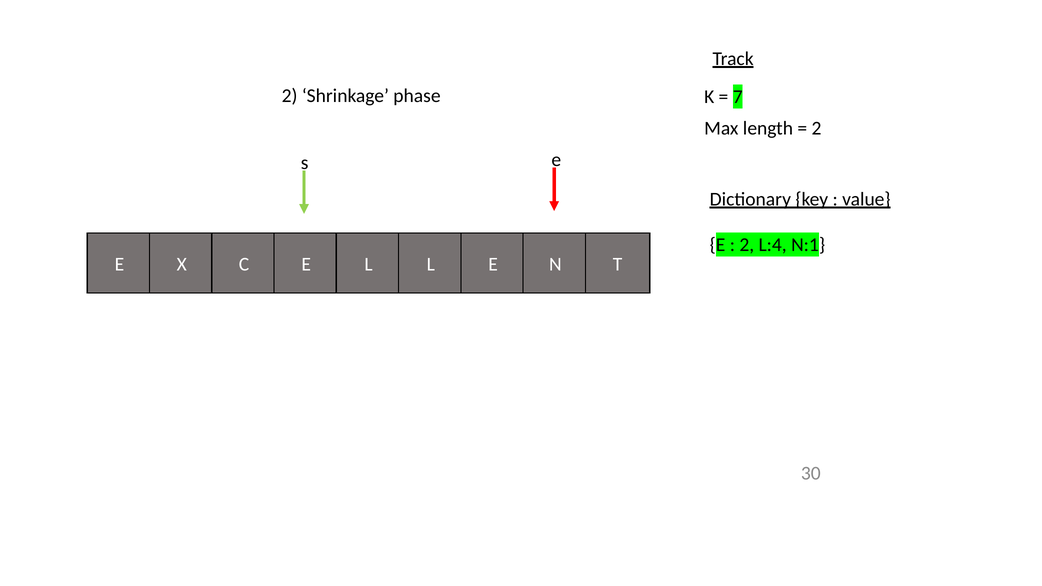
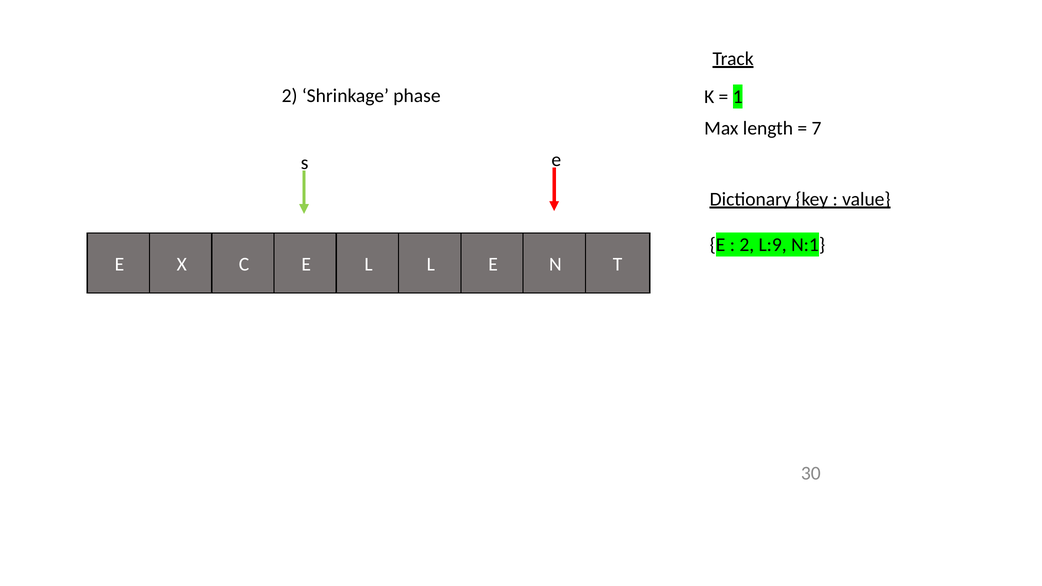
7: 7 -> 1
2 at (817, 128): 2 -> 7
L:4: L:4 -> L:9
